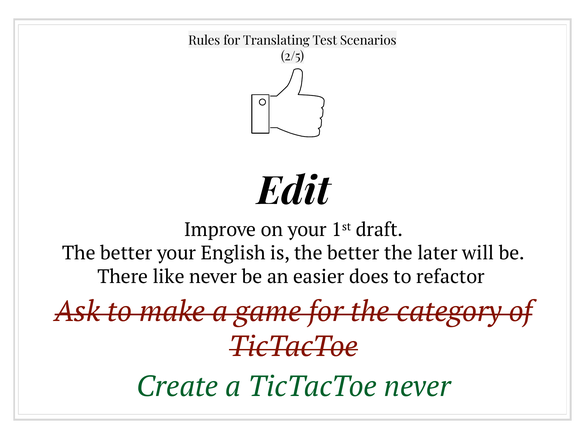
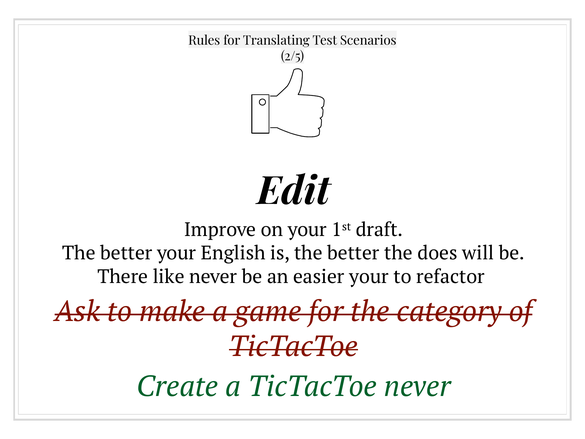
later: later -> does
easier does: does -> your
